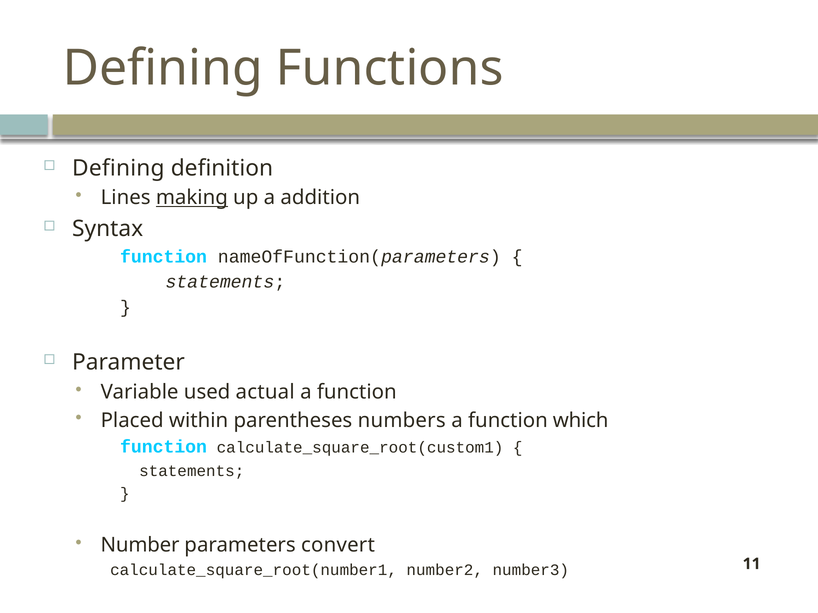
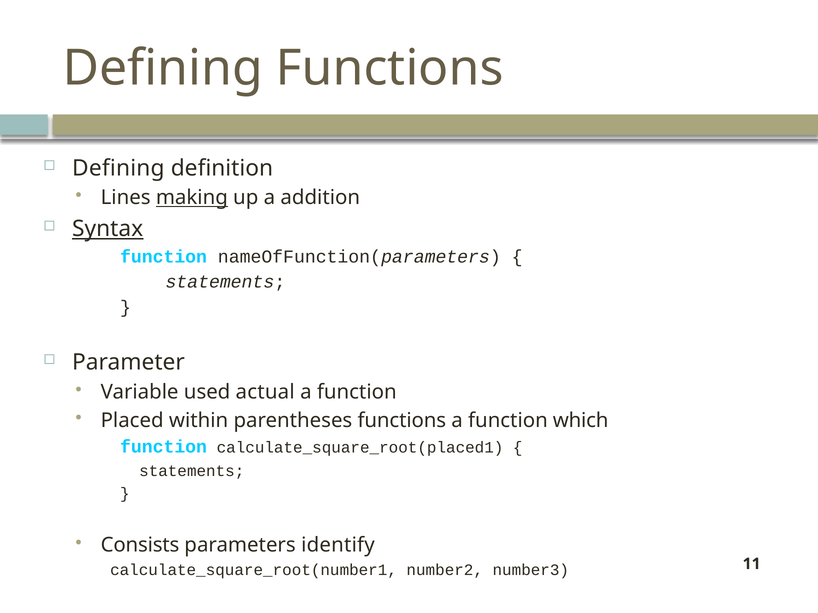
Syntax underline: none -> present
parentheses numbers: numbers -> functions
calculate_square_root(custom1: calculate_square_root(custom1 -> calculate_square_root(placed1
Number: Number -> Consists
convert: convert -> identify
